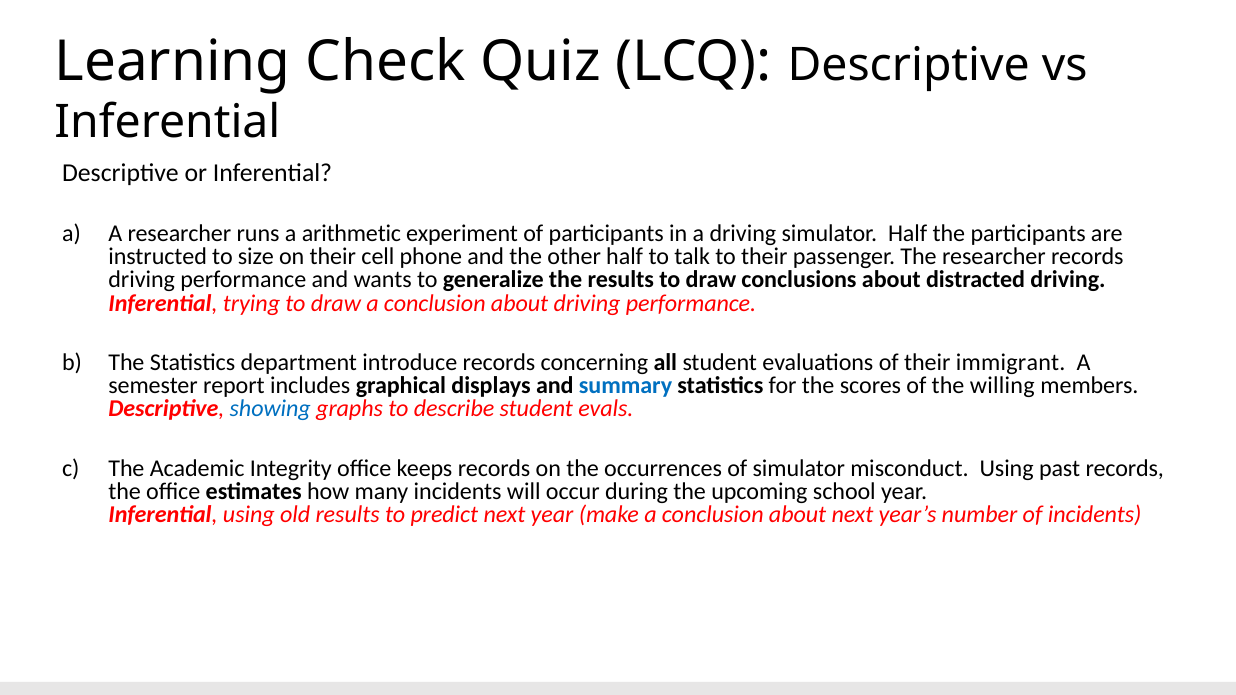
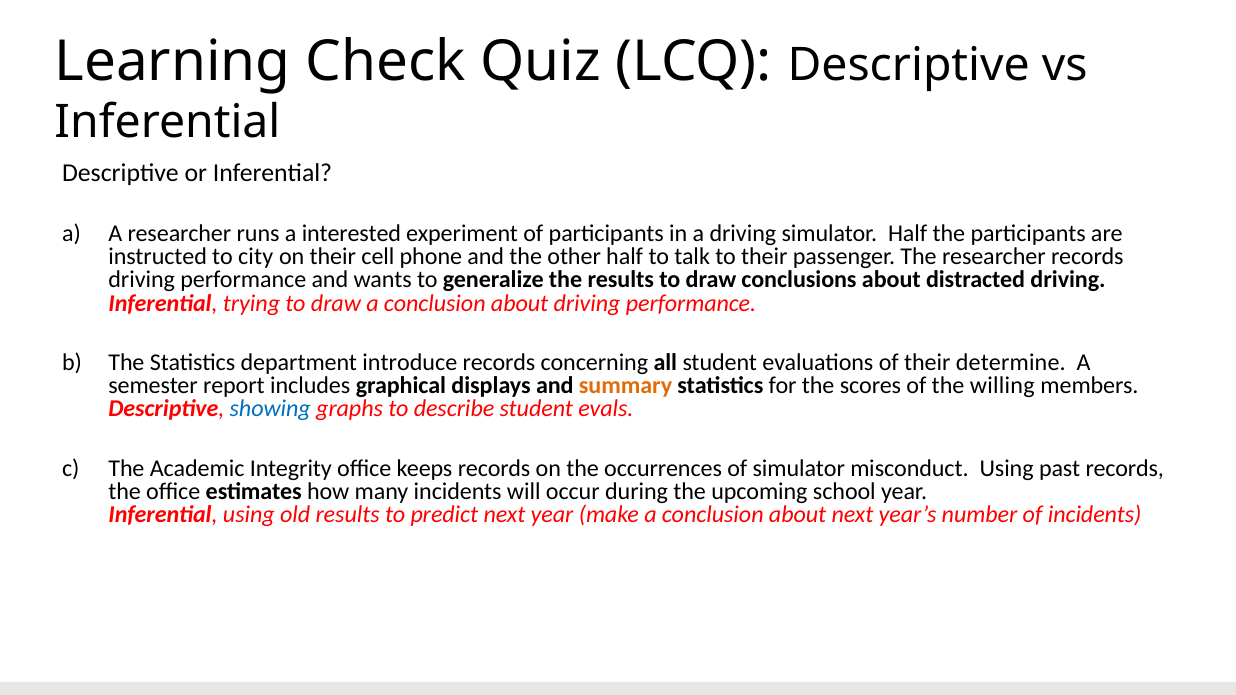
arithmetic: arithmetic -> interested
size: size -> city
immigrant: immigrant -> determine
summary colour: blue -> orange
